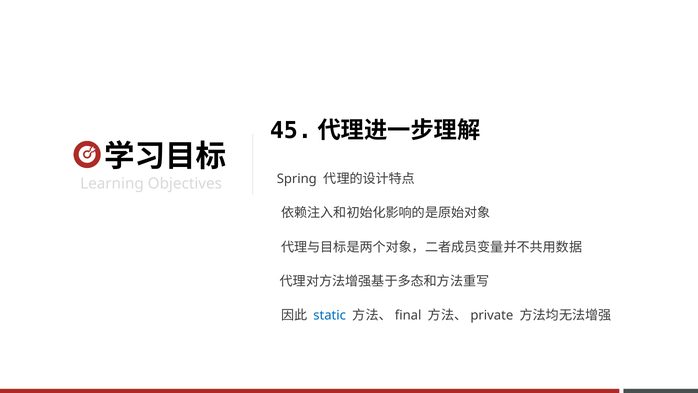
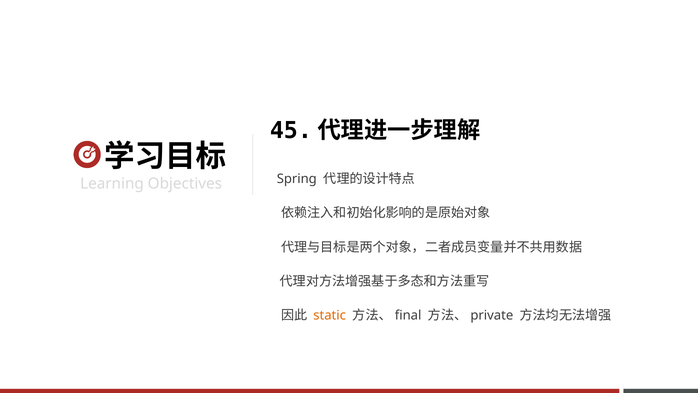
static colour: blue -> orange
